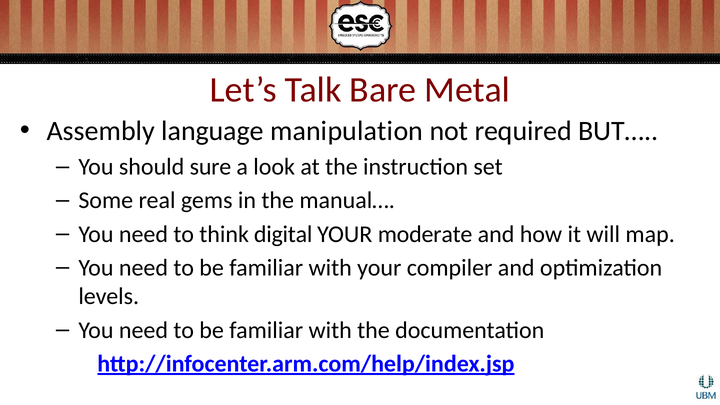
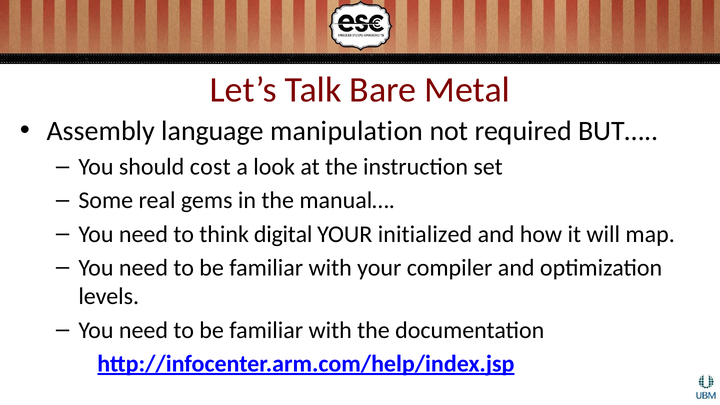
sure: sure -> cost
moderate: moderate -> initialized
